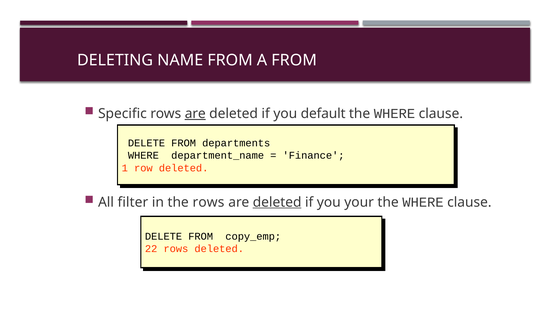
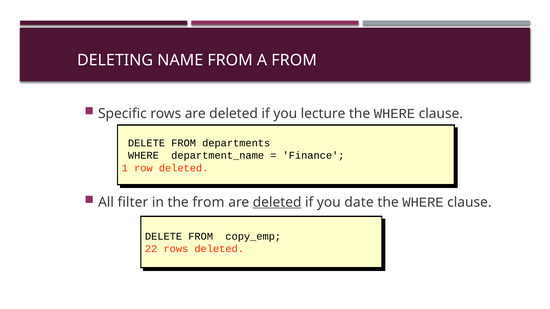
are at (195, 114) underline: present -> none
default: default -> lecture
the rows: rows -> from
your: your -> date
